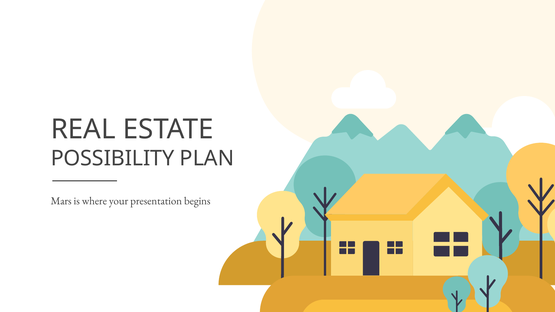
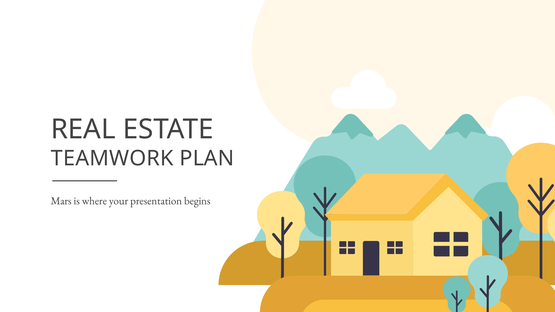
POSSIBILITY: POSSIBILITY -> TEAMWORK
